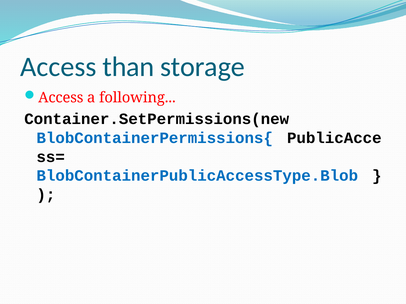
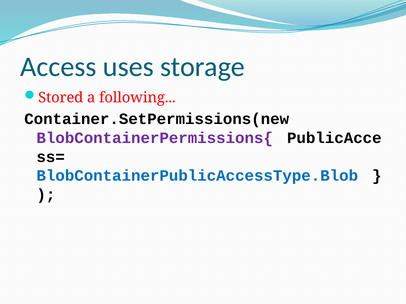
than: than -> uses
Access at (61, 98): Access -> Stored
BlobContainerPermissions{ colour: blue -> purple
